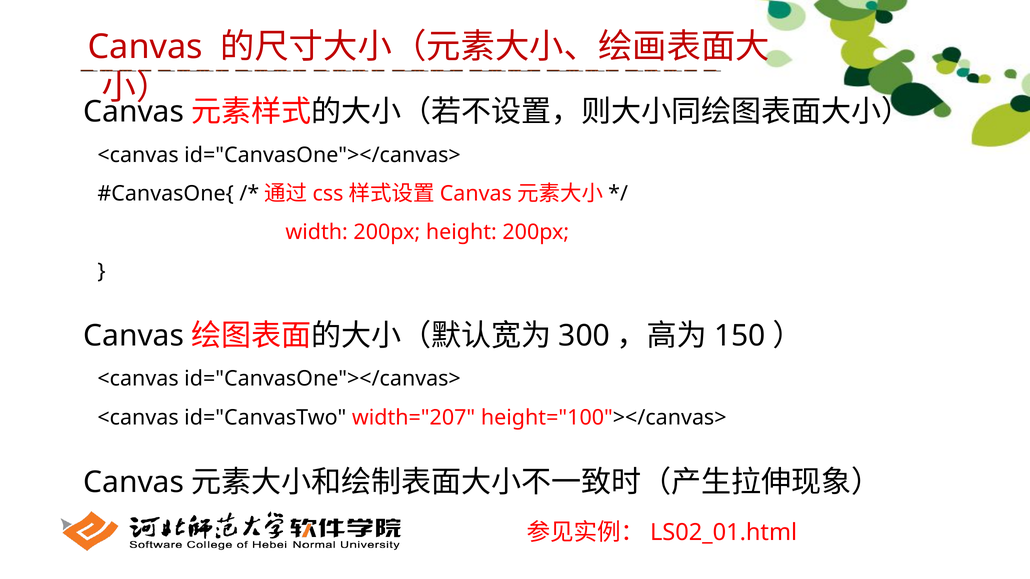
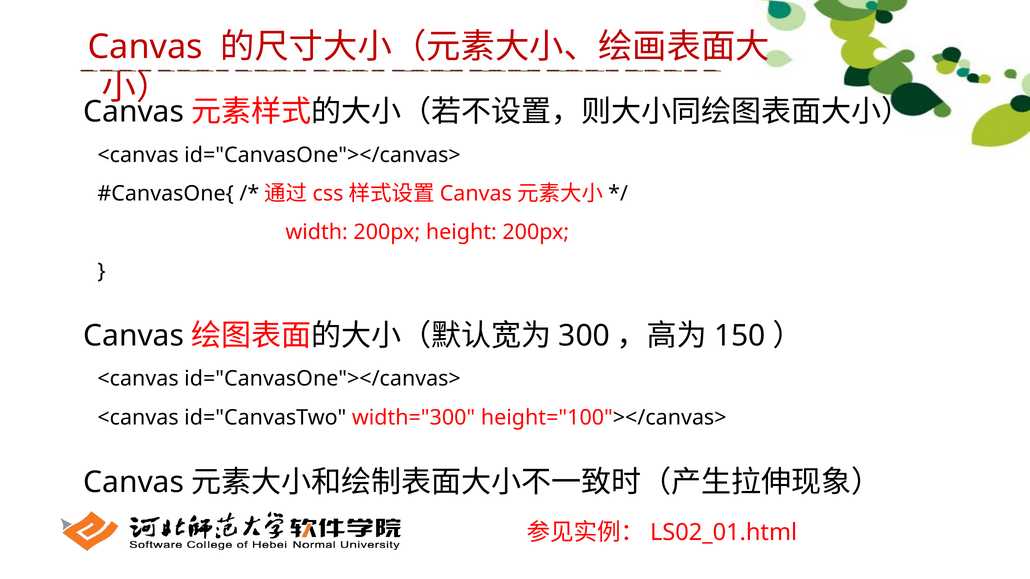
width="207: width="207 -> width="300
